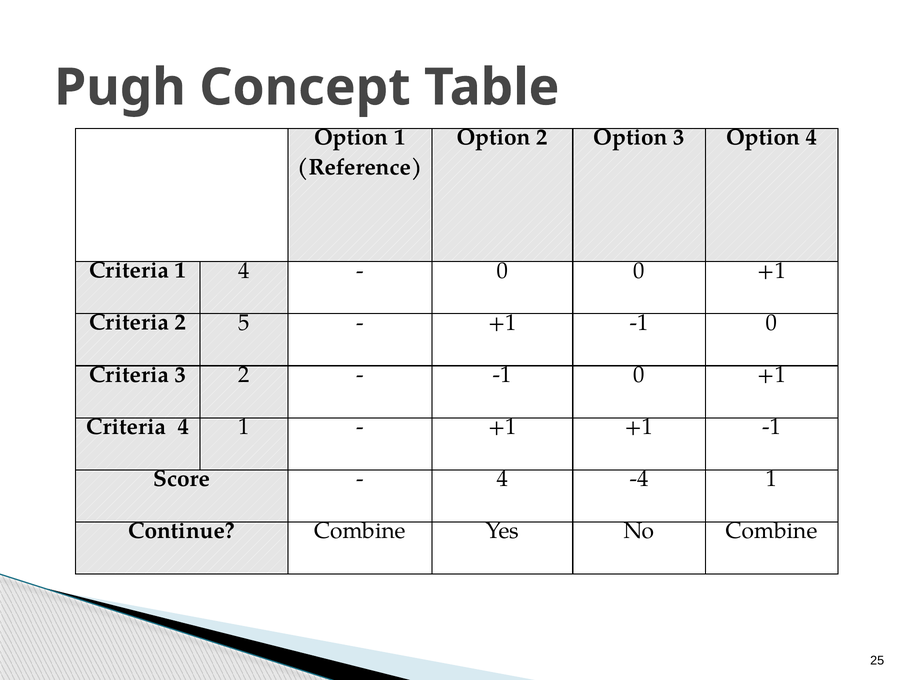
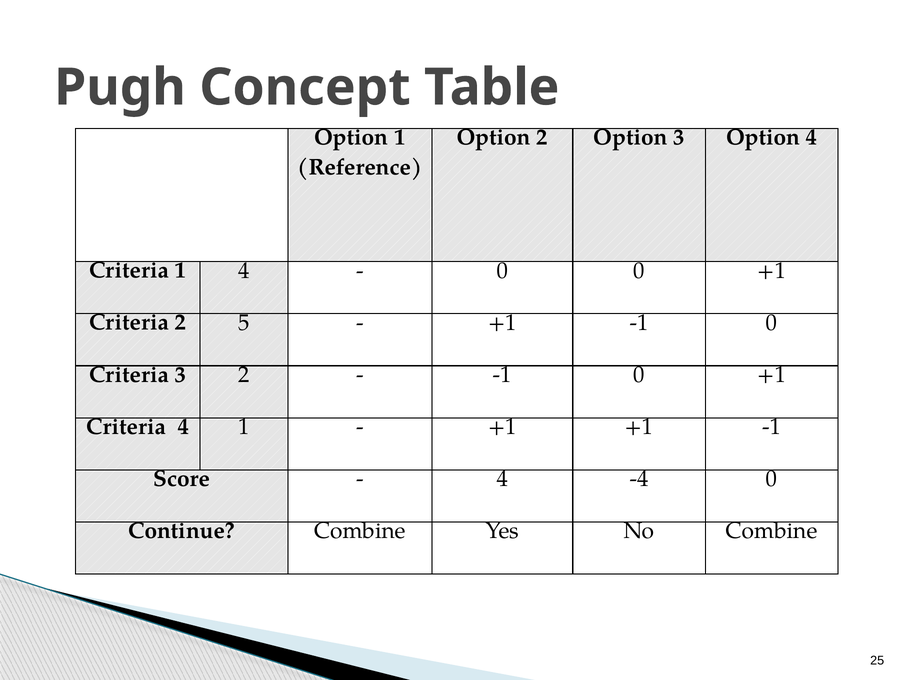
-4 1: 1 -> 0
